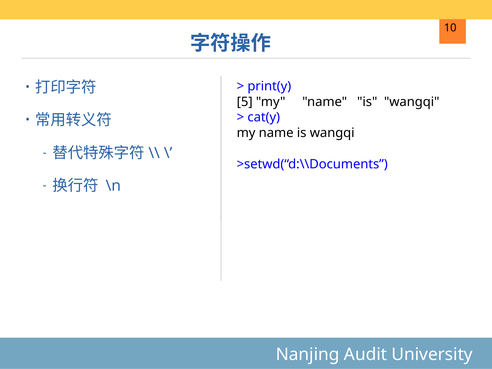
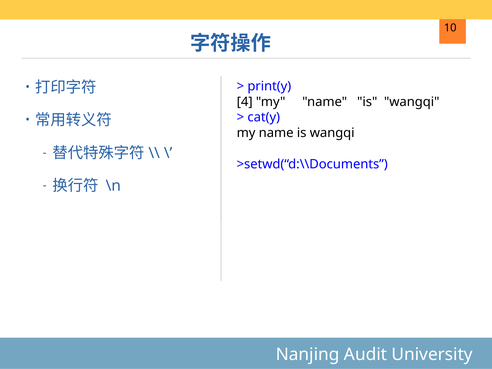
5: 5 -> 4
